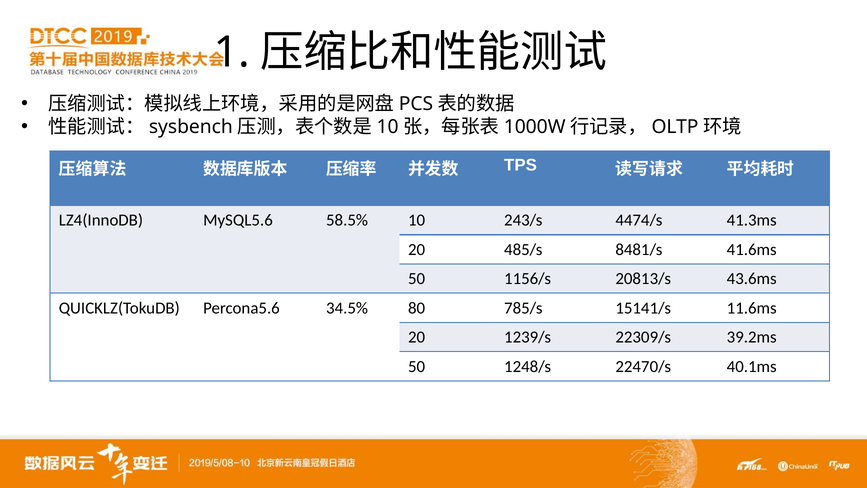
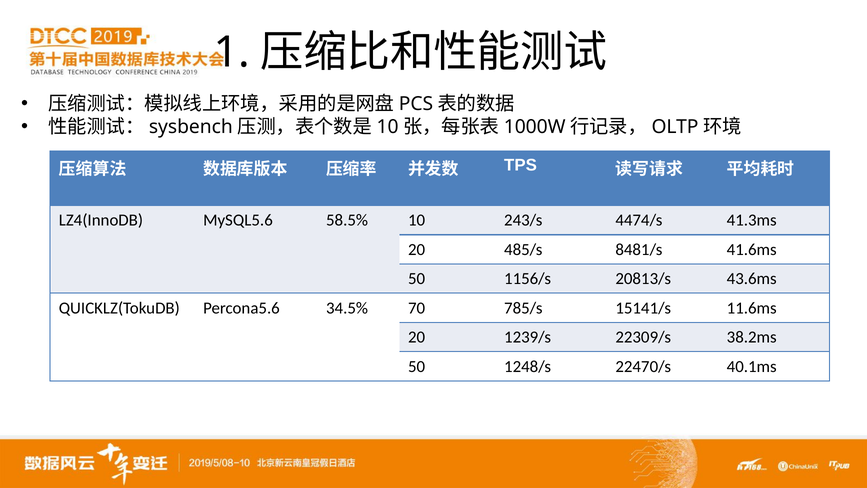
80: 80 -> 70
39.2ms: 39.2ms -> 38.2ms
